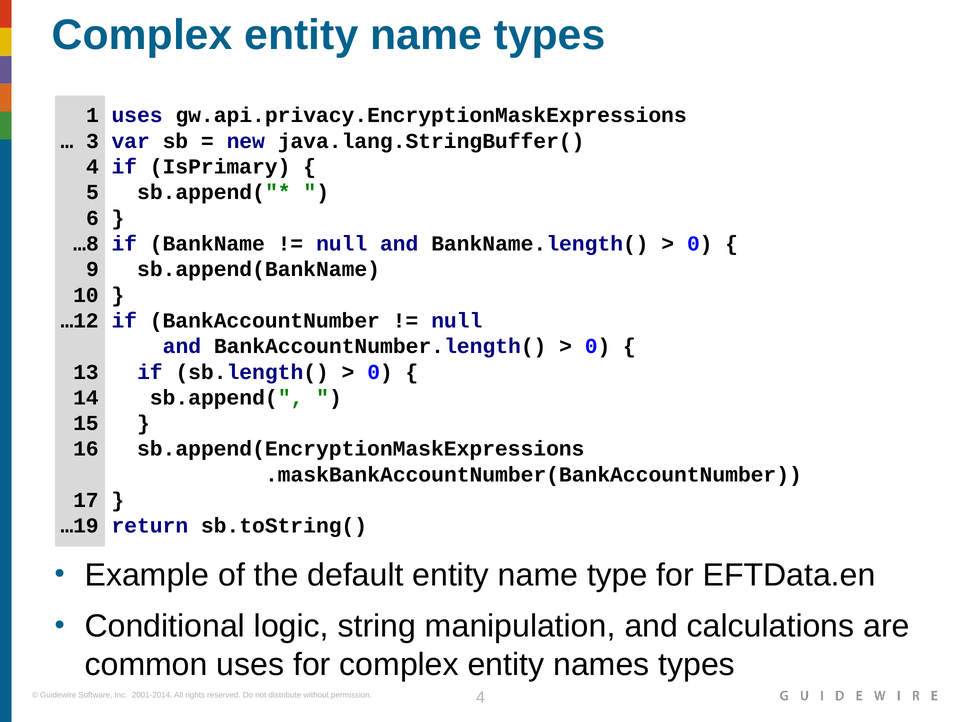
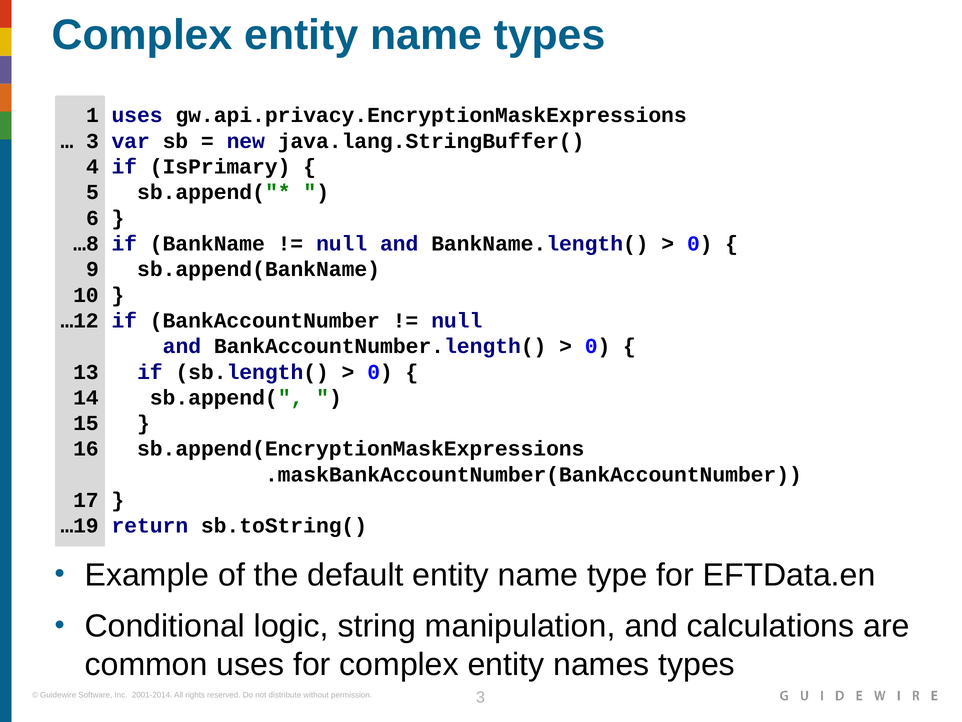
4 at (480, 697): 4 -> 3
